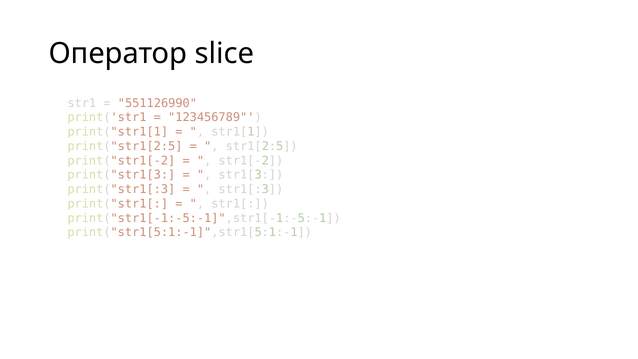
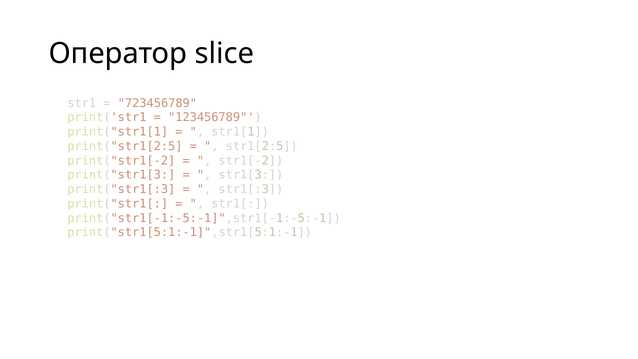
551126990: 551126990 -> 723456789
